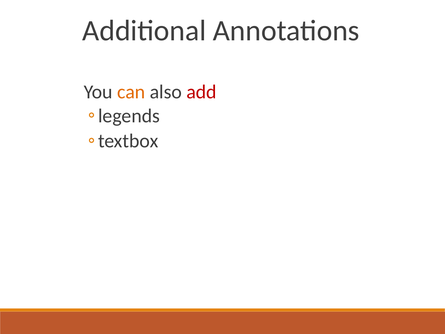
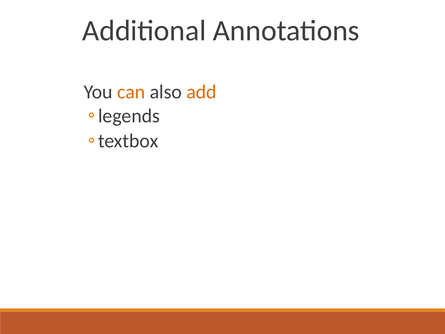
add colour: red -> orange
